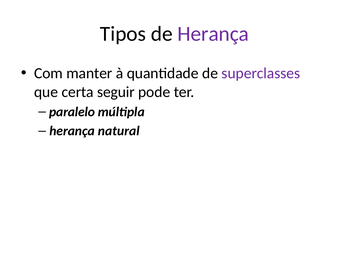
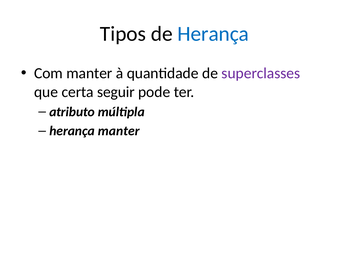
Herança at (213, 34) colour: purple -> blue
paralelo: paralelo -> atributo
herança natural: natural -> manter
